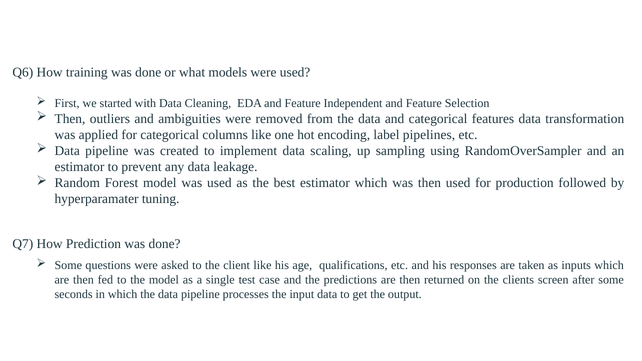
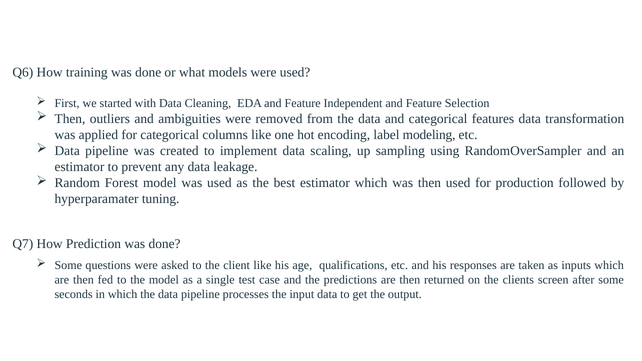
pipelines: pipelines -> modeling
